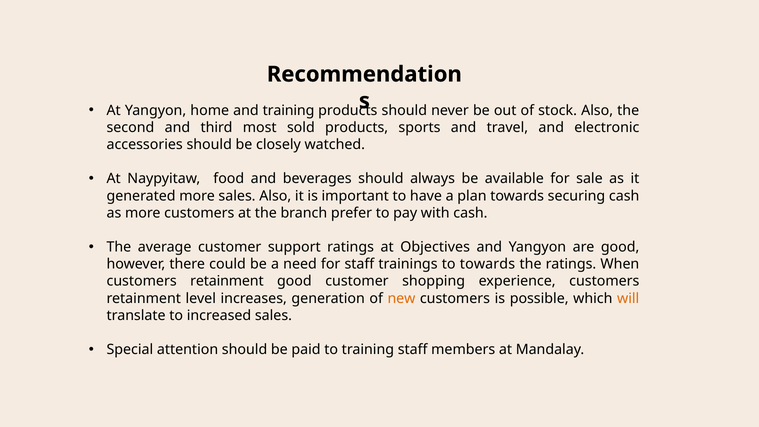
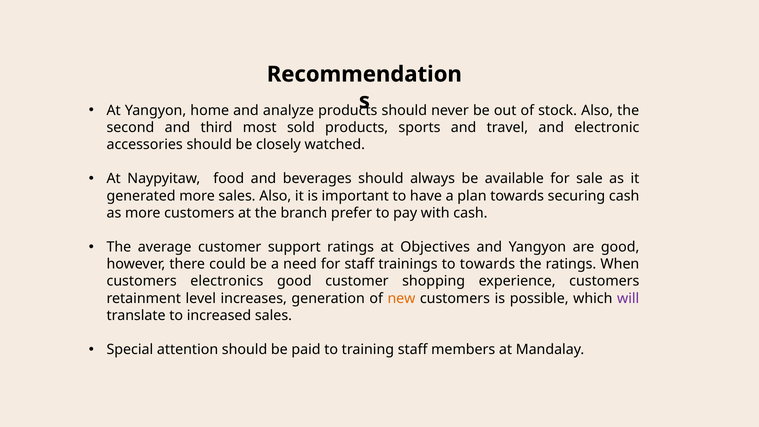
and training: training -> analyze
retainment at (227, 281): retainment -> electronics
will colour: orange -> purple
